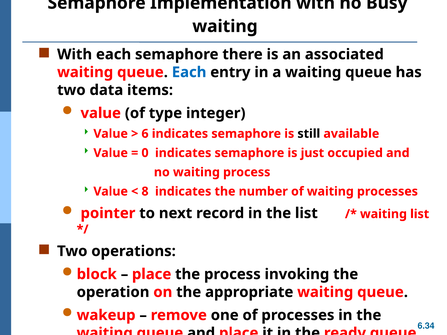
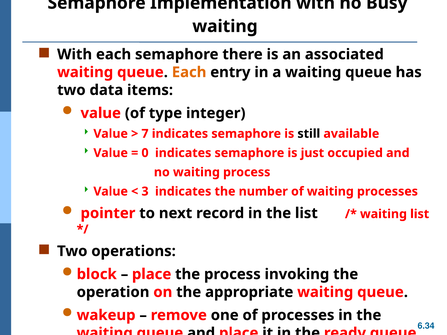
Each at (189, 72) colour: blue -> orange
6: 6 -> 7
8: 8 -> 3
